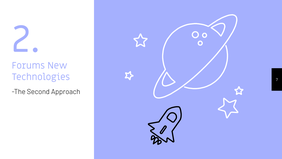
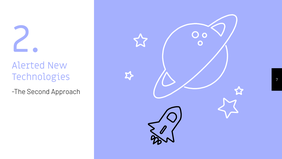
Forums: Forums -> Alerted
